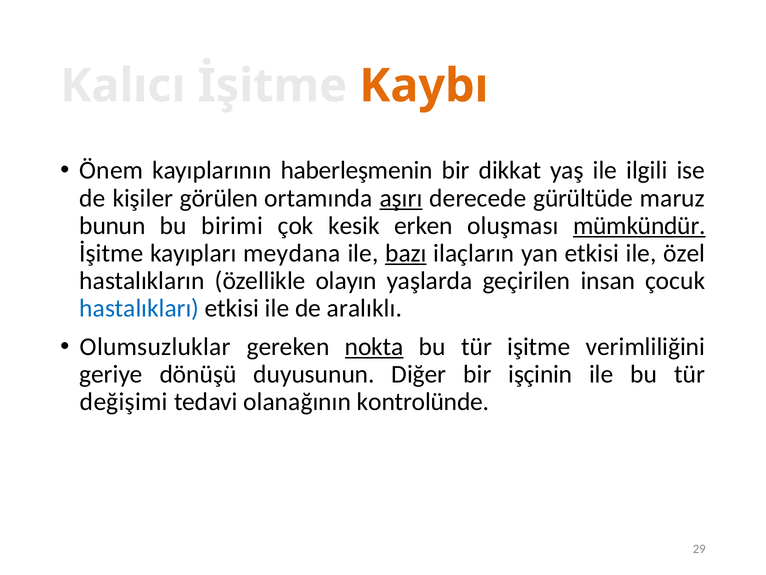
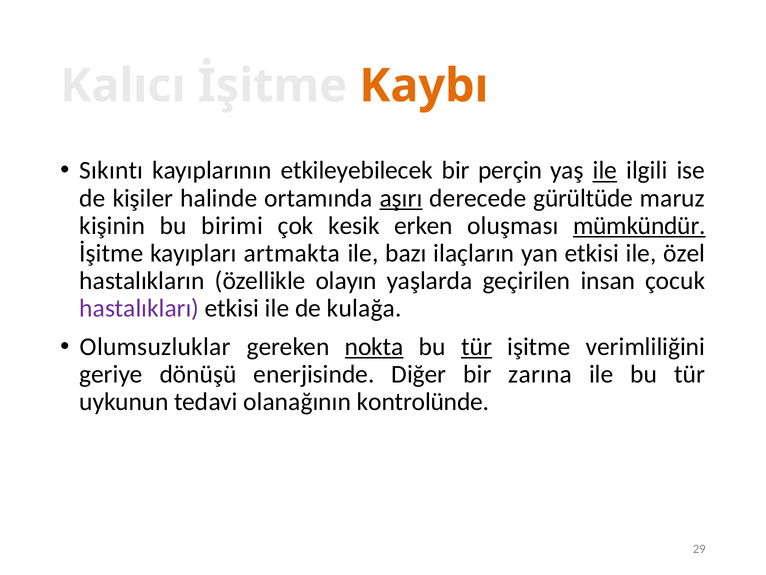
Önem: Önem -> Sıkıntı
haberleşmenin: haberleşmenin -> etkileyebilecek
dikkat: dikkat -> perçin
ile at (605, 170) underline: none -> present
görülen: görülen -> halinde
bunun: bunun -> kişinin
meydana: meydana -> artmakta
bazı underline: present -> none
hastalıkları colour: blue -> purple
aralıklı: aralıklı -> kulağa
tür at (477, 346) underline: none -> present
duyusunun: duyusunun -> enerjisinde
işçinin: işçinin -> zarına
değişimi: değişimi -> uykunun
